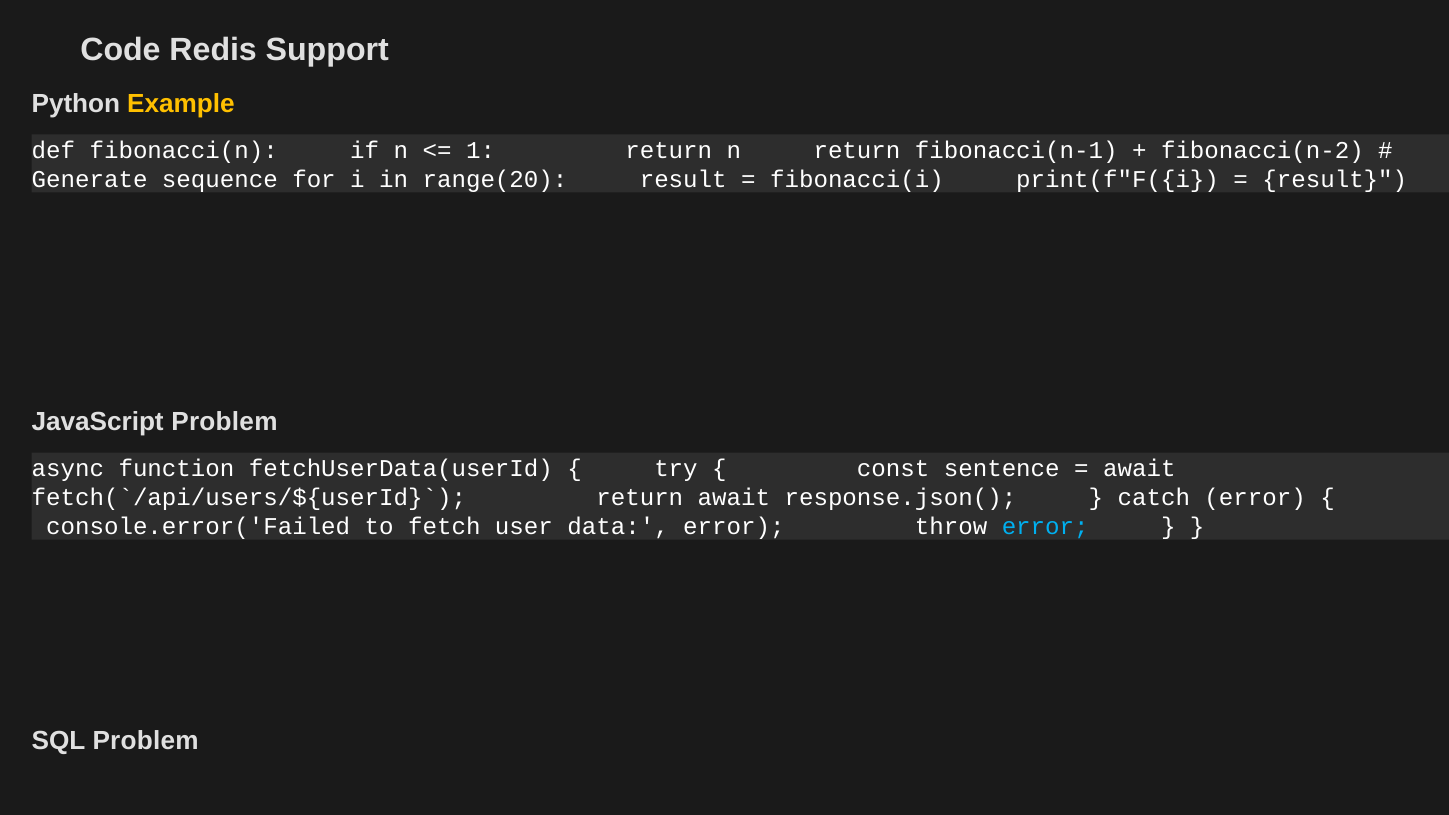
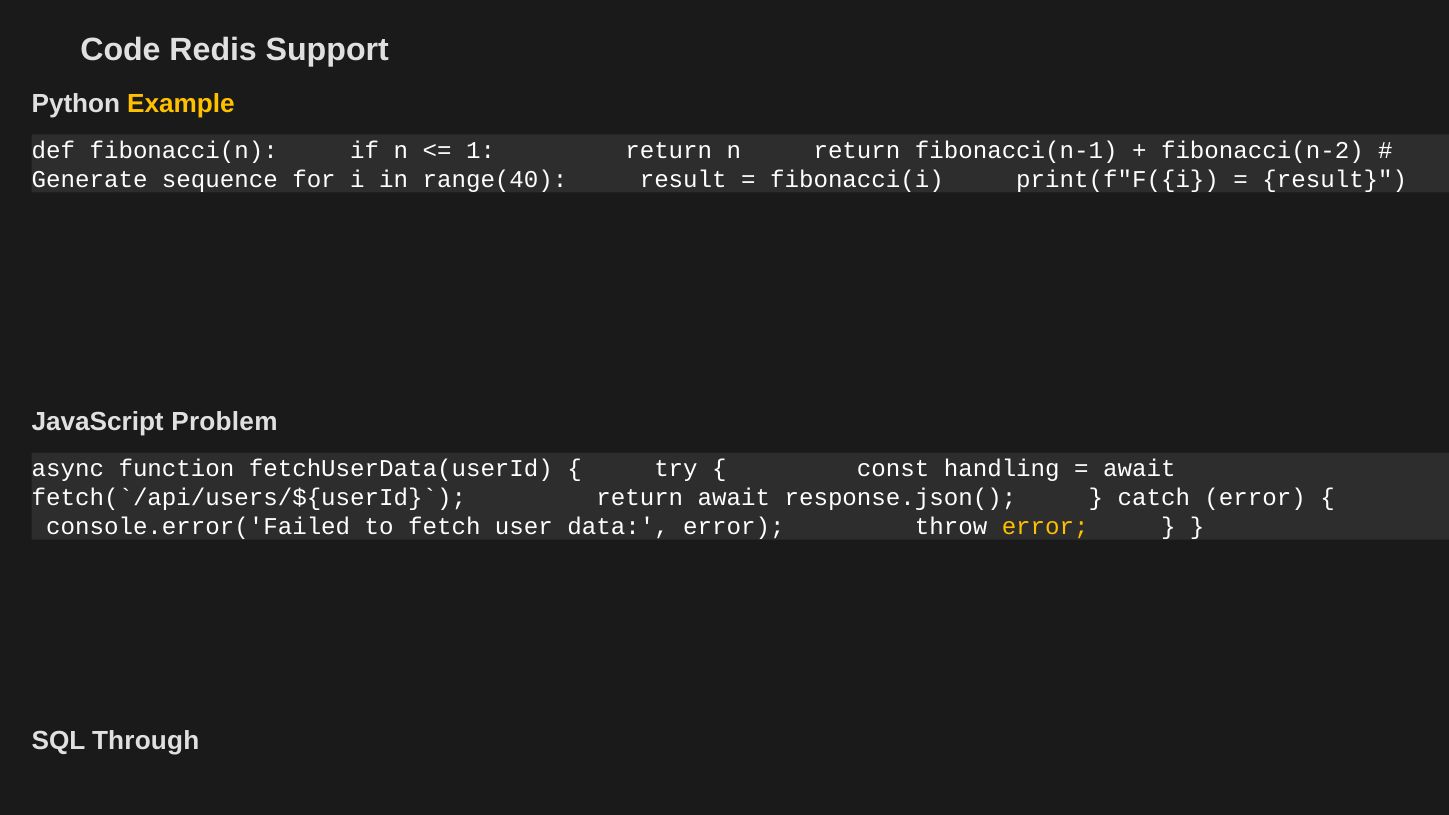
range(20: range(20 -> range(40
sentence: sentence -> handling
error at (1045, 527) colour: light blue -> yellow
SQL Problem: Problem -> Through
